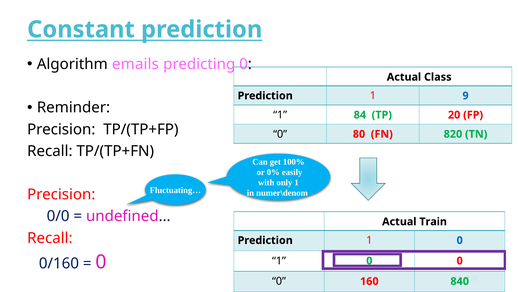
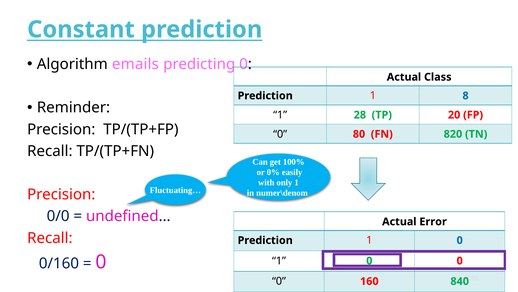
9: 9 -> 8
84: 84 -> 28
Train: Train -> Error
